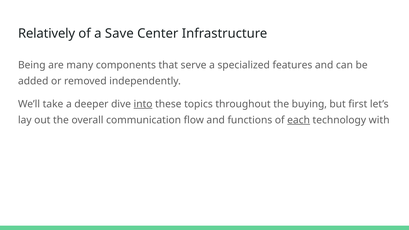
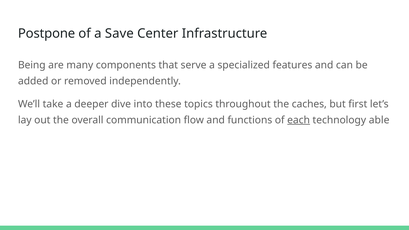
Relatively: Relatively -> Postpone
into underline: present -> none
buying: buying -> caches
with: with -> able
